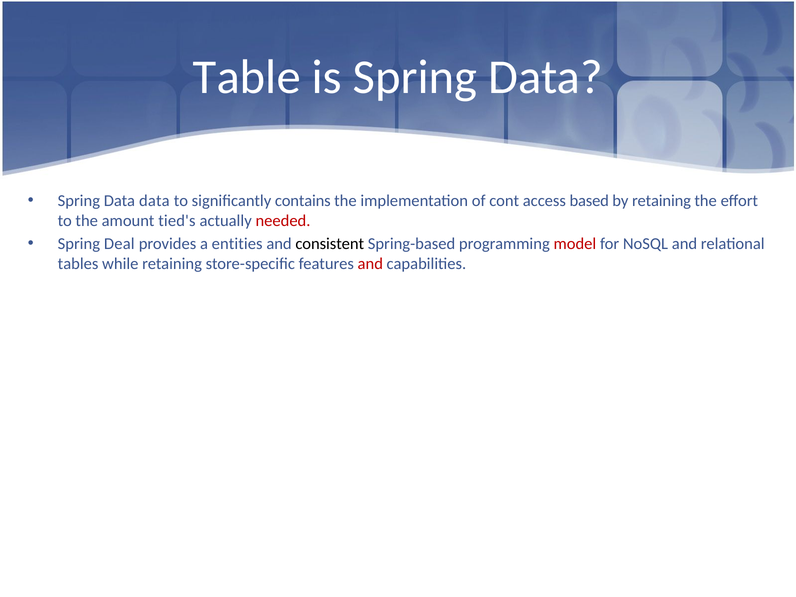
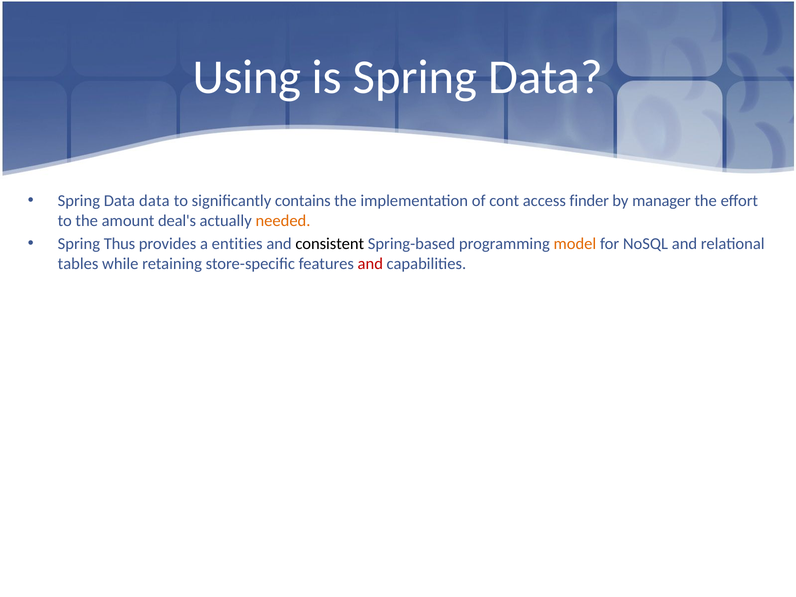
Table: Table -> Using
based: based -> finder
by retaining: retaining -> manager
tied's: tied's -> deal's
needed colour: red -> orange
Deal: Deal -> Thus
model colour: red -> orange
